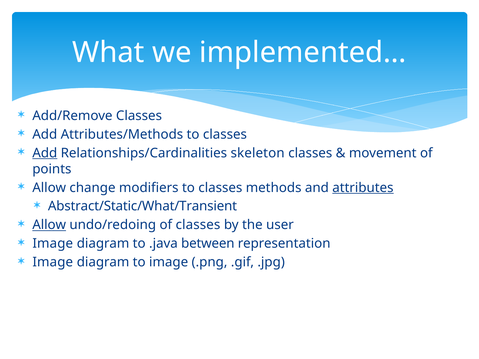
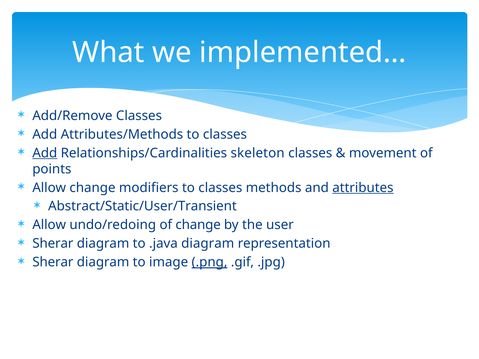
Abstract/Static/What/Transient: Abstract/Static/What/Transient -> Abstract/Static/User/Transient
Allow at (49, 225) underline: present -> none
of classes: classes -> change
Image at (53, 244): Image -> Sherar
.java between: between -> diagram
Image at (53, 262): Image -> Sherar
.png underline: none -> present
